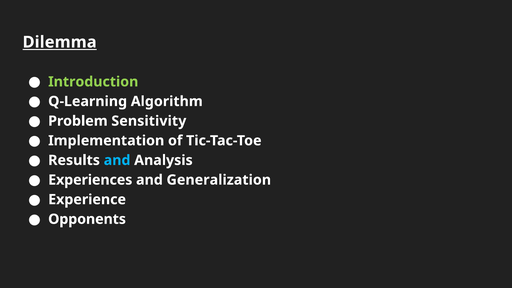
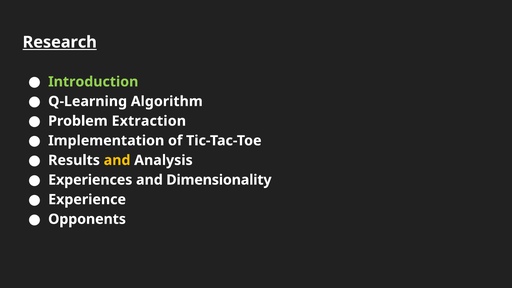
Dilemma: Dilemma -> Research
Sensitivity: Sensitivity -> Extraction
and at (117, 160) colour: light blue -> yellow
Generalization: Generalization -> Dimensionality
